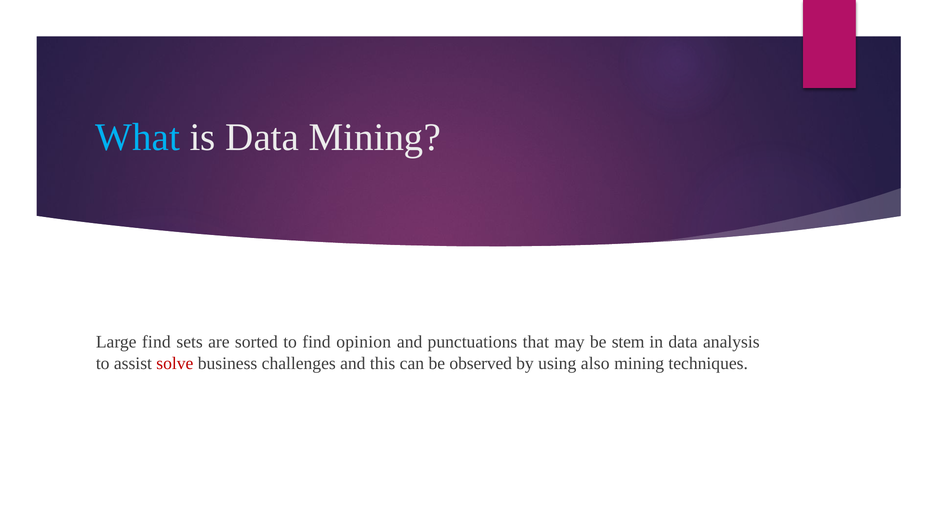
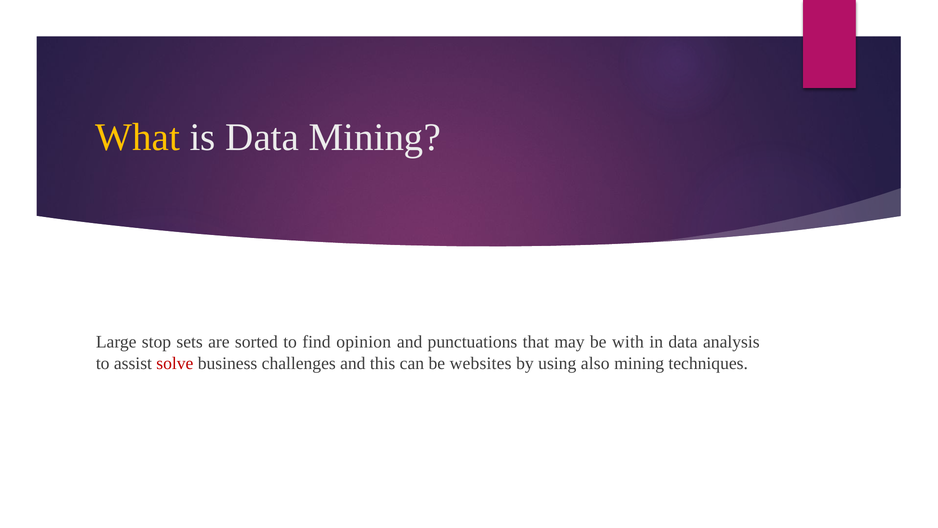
What colour: light blue -> yellow
Large find: find -> stop
stem: stem -> with
observed: observed -> websites
